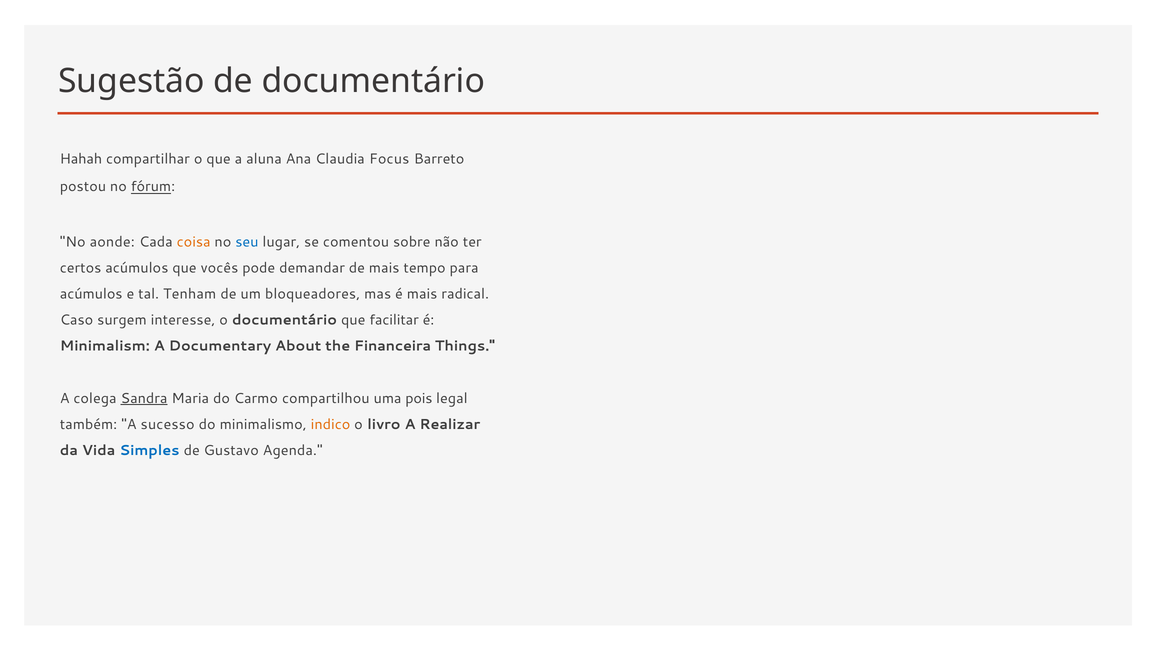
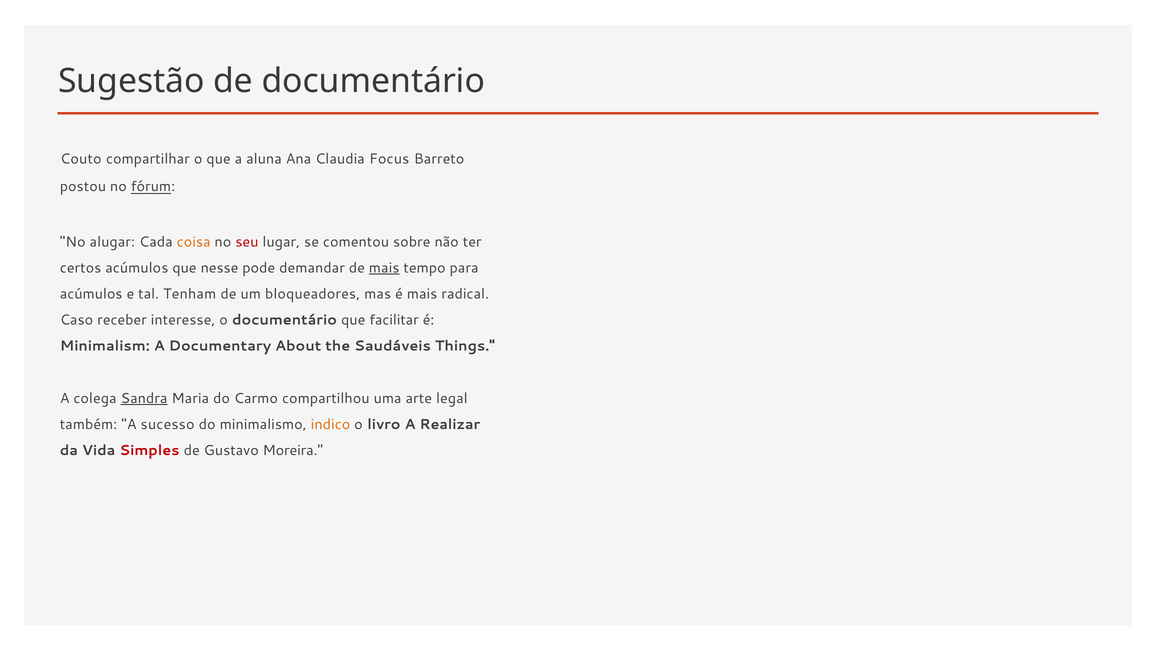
Hahah: Hahah -> Couto
aonde: aonde -> alugar
seu colour: blue -> red
vocês: vocês -> nesse
mais at (384, 268) underline: none -> present
surgem: surgem -> receber
Financeira: Financeira -> Saudáveis
pois: pois -> arte
Simples colour: blue -> red
Agenda: Agenda -> Moreira
